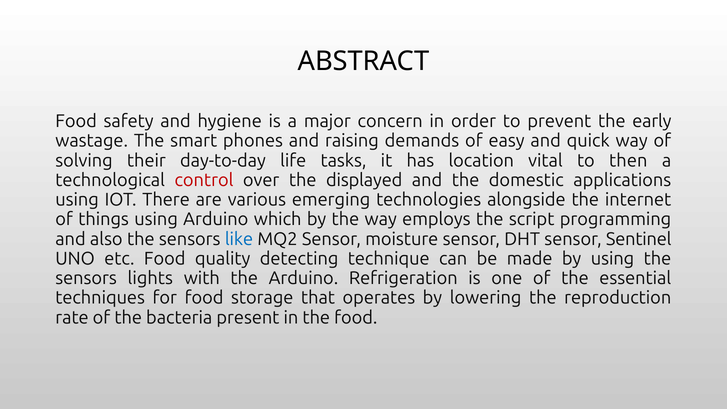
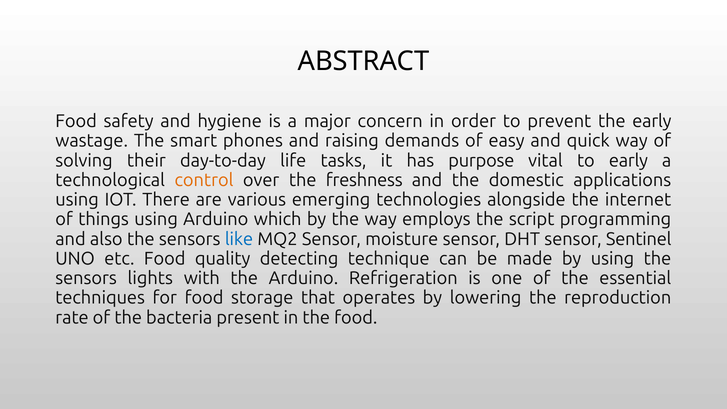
location: location -> purpose
to then: then -> early
control colour: red -> orange
displayed: displayed -> freshness
